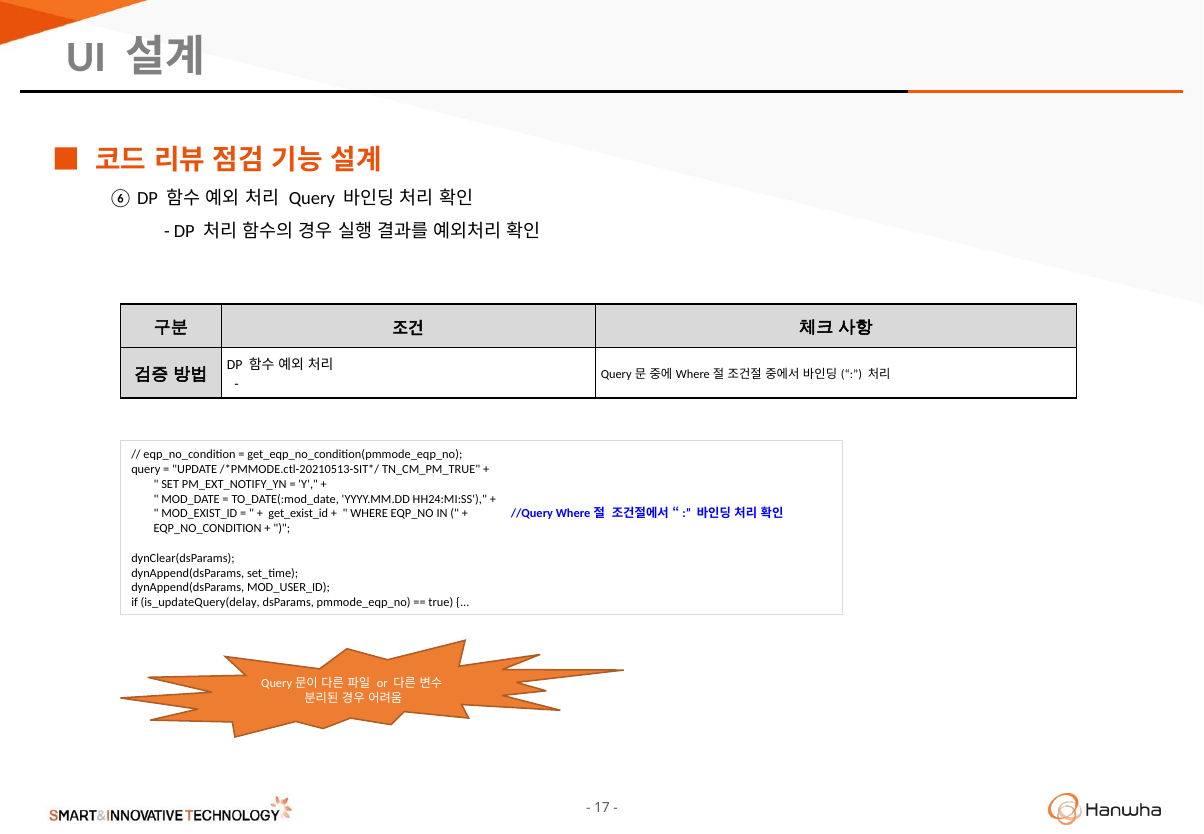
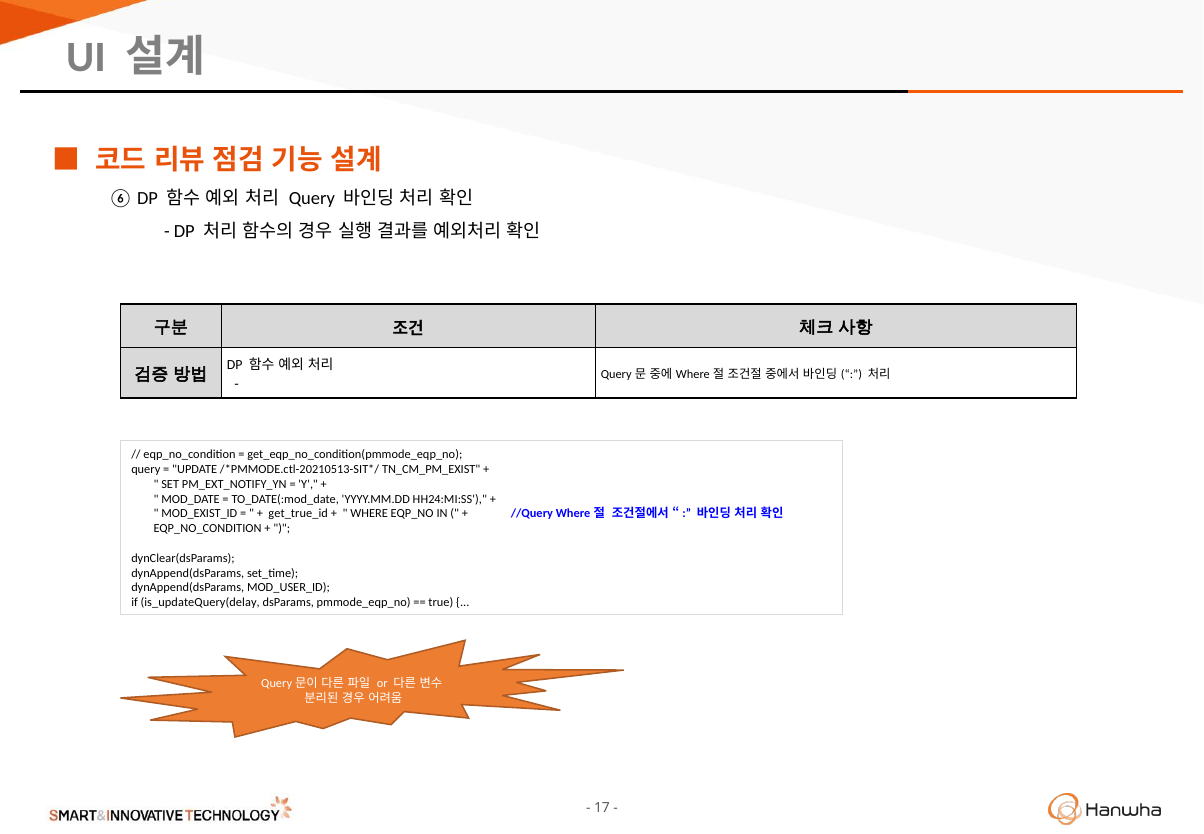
TN_CM_PM_TRUE: TN_CM_PM_TRUE -> TN_CM_PM_EXIST
get_exist_id: get_exist_id -> get_true_id
